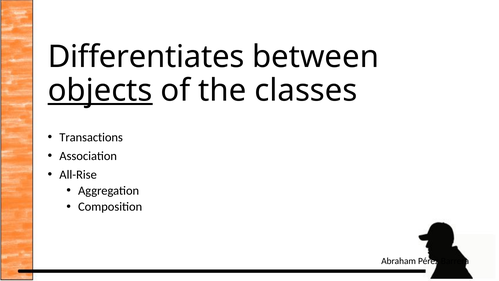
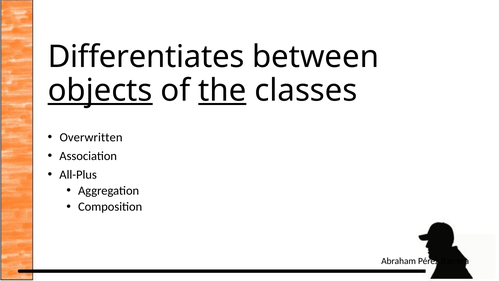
the underline: none -> present
Transactions: Transactions -> Overwritten
All-Rise: All-Rise -> All-Plus
